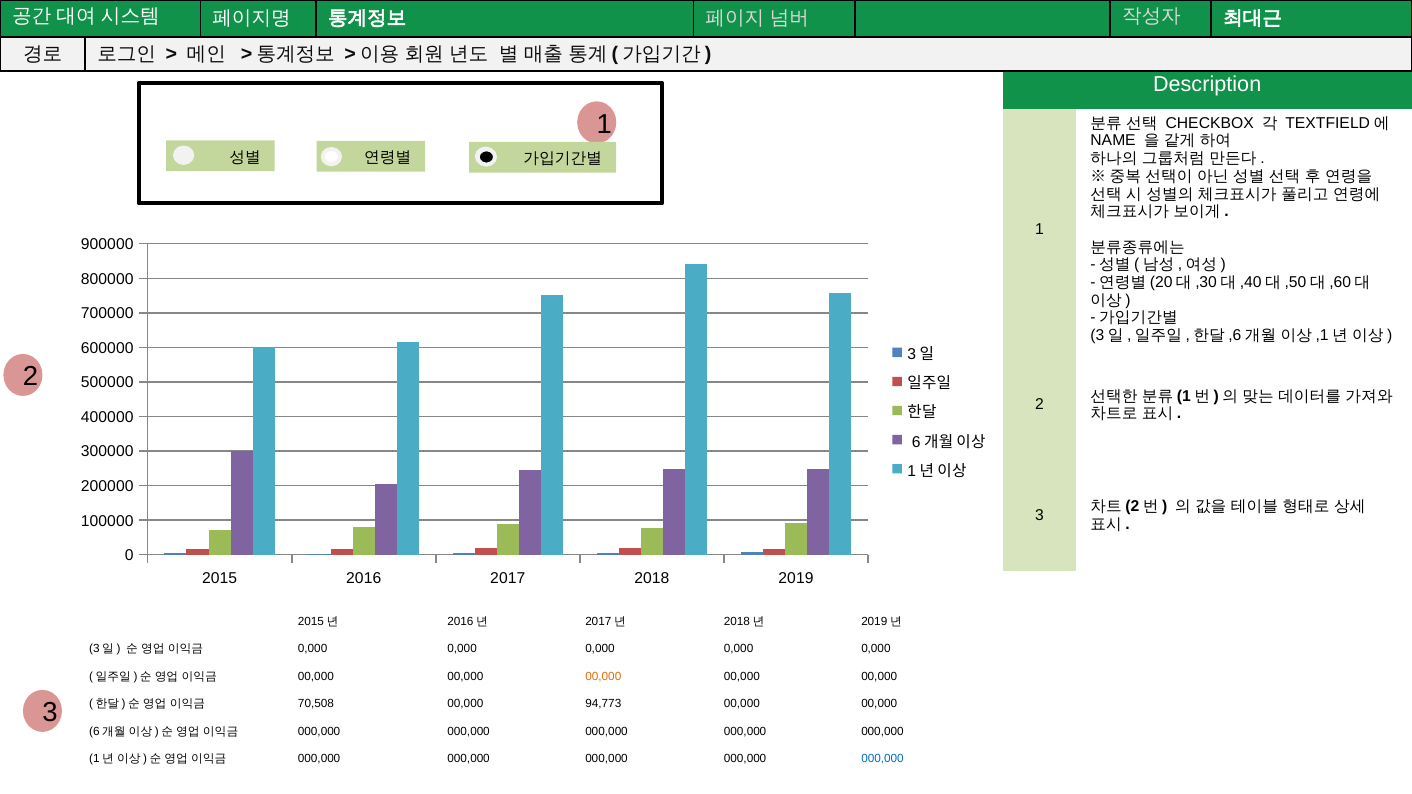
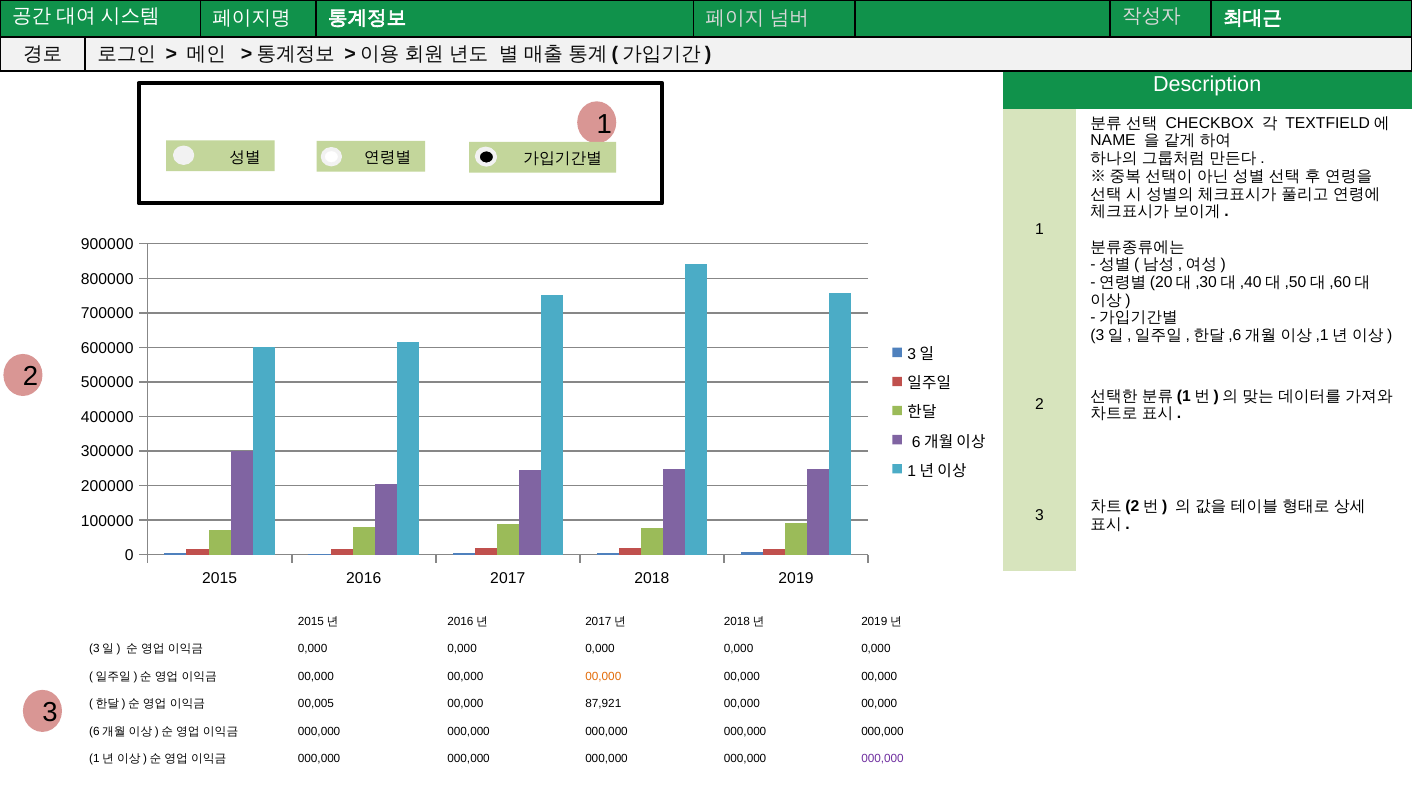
70,508: 70,508 -> 00,005
94,773: 94,773 -> 87,921
000,000 at (882, 759) colour: blue -> purple
